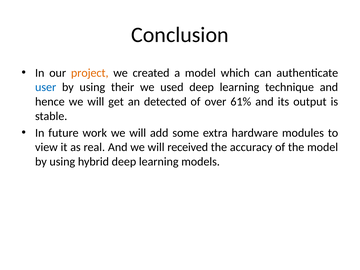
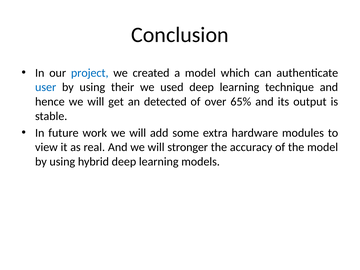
project colour: orange -> blue
61%: 61% -> 65%
received: received -> stronger
